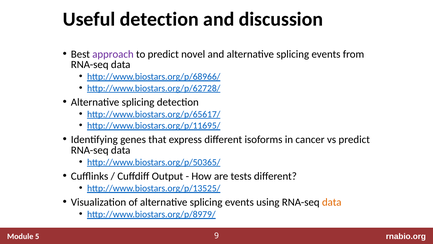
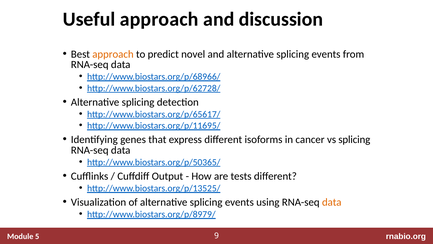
Useful detection: detection -> approach
approach at (113, 54) colour: purple -> orange
vs predict: predict -> splicing
